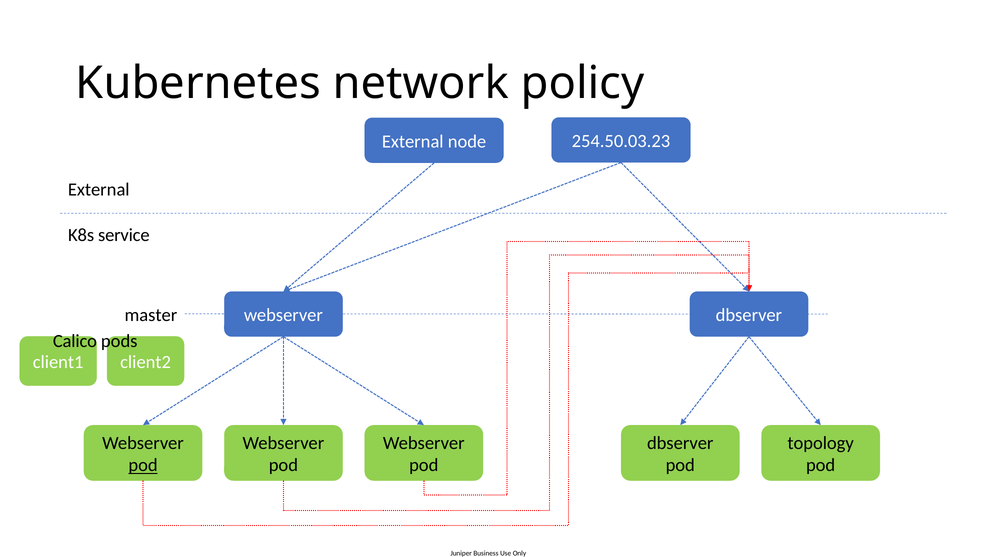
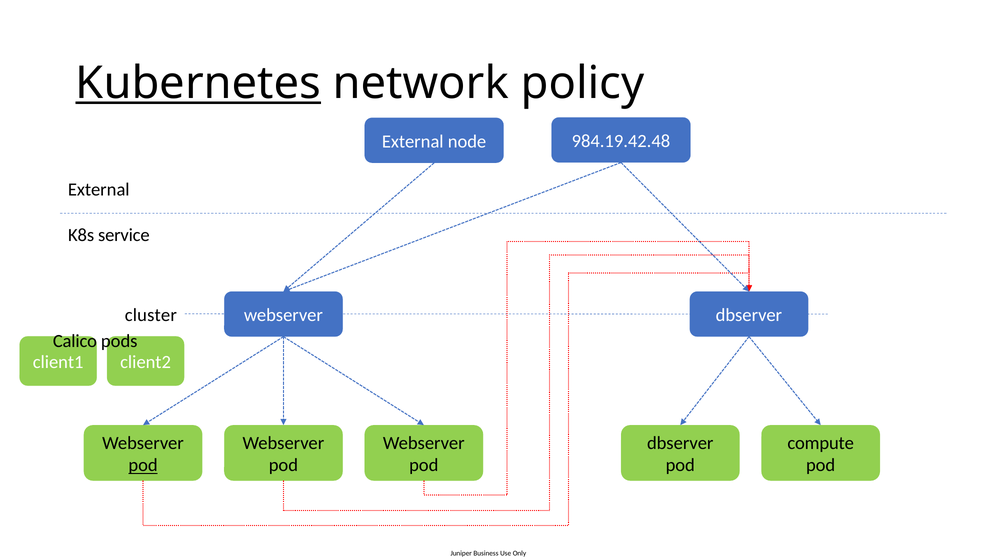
Kubernetes underline: none -> present
254.50.03.23: 254.50.03.23 -> 984.19.42.48
master: master -> cluster
topology: topology -> compute
